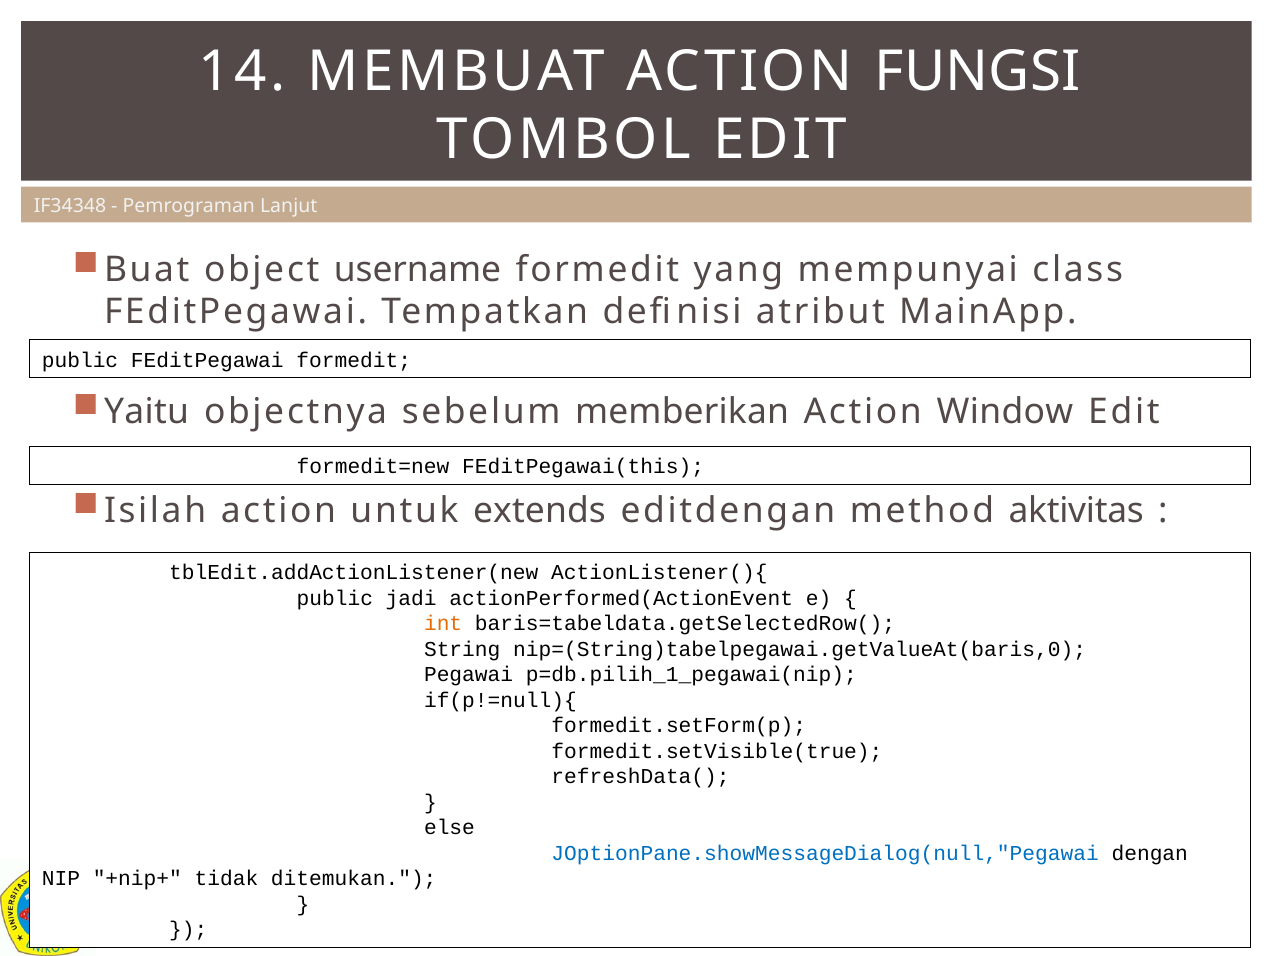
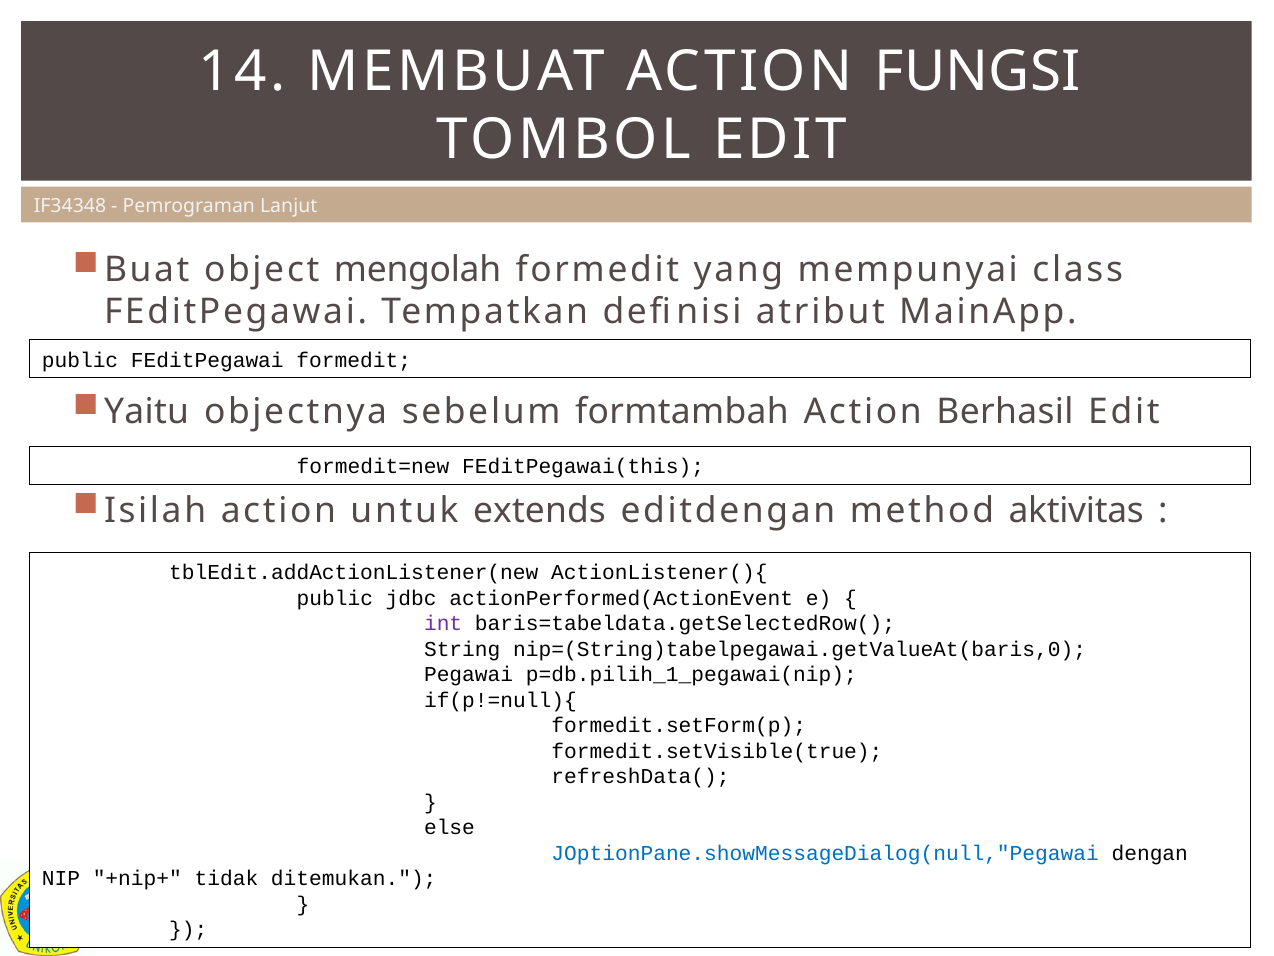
username: username -> mengolah
memberikan: memberikan -> formtambah
Window: Window -> Berhasil
jadi: jadi -> jdbc
int colour: orange -> purple
